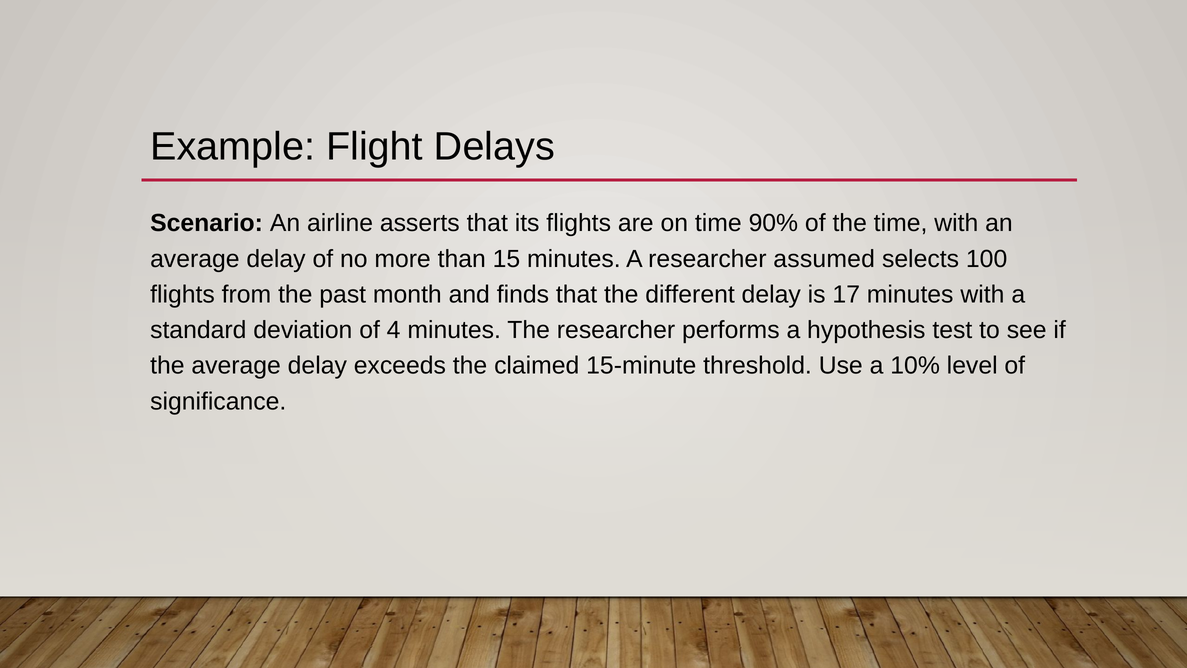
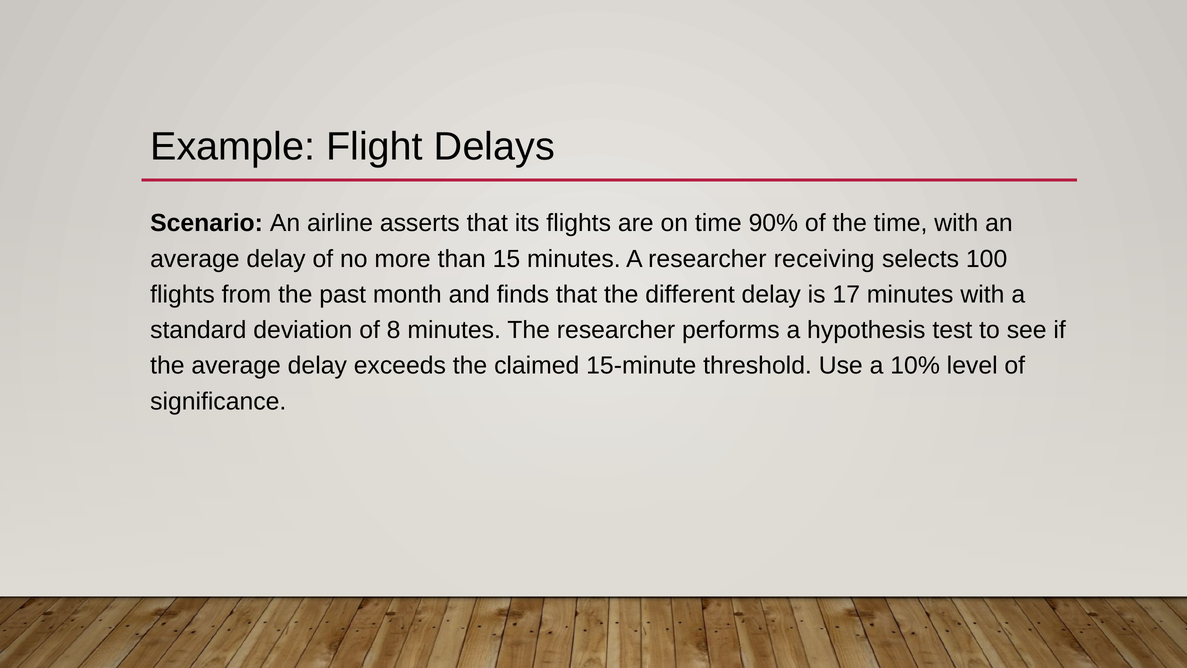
assumed: assumed -> receiving
4: 4 -> 8
